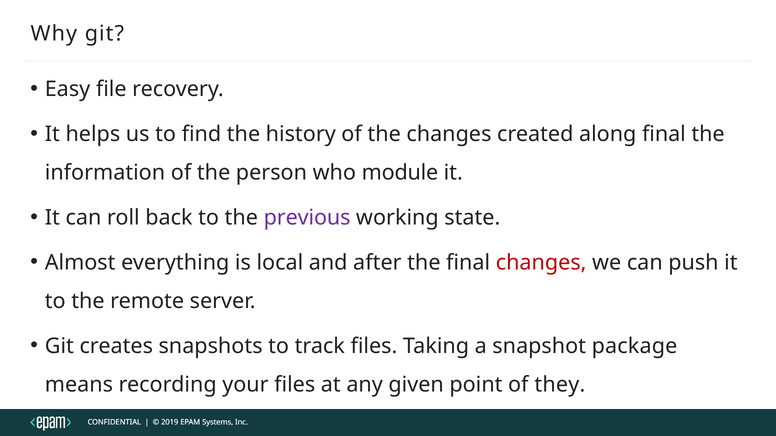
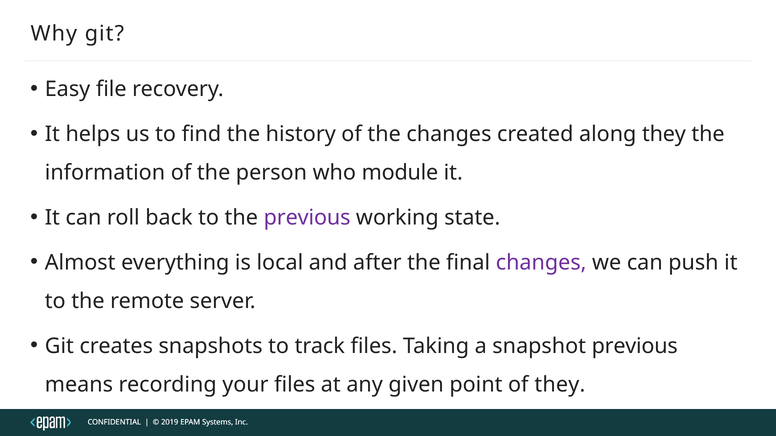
along final: final -> they
changes at (541, 263) colour: red -> purple
snapshot package: package -> previous
